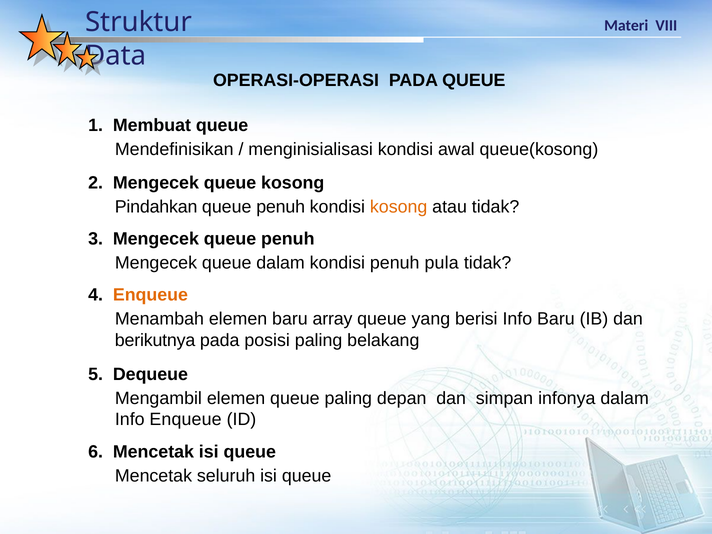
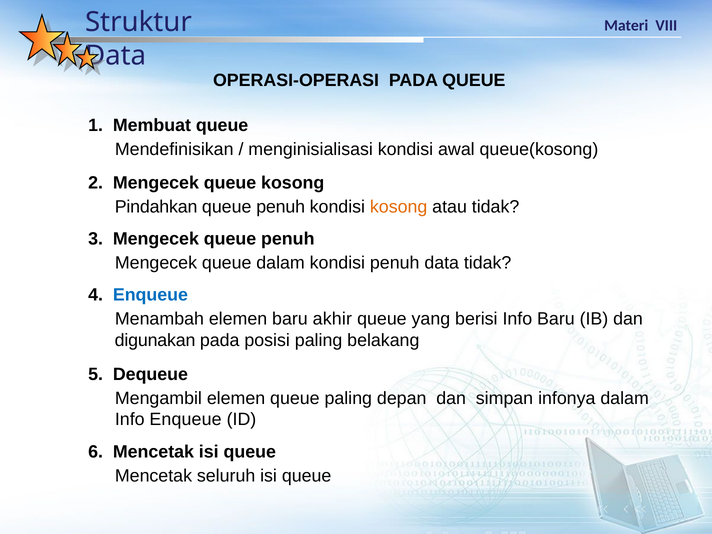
penuh pula: pula -> data
Enqueue at (150, 295) colour: orange -> blue
array: array -> akhir
berikutnya: berikutnya -> digunakan
